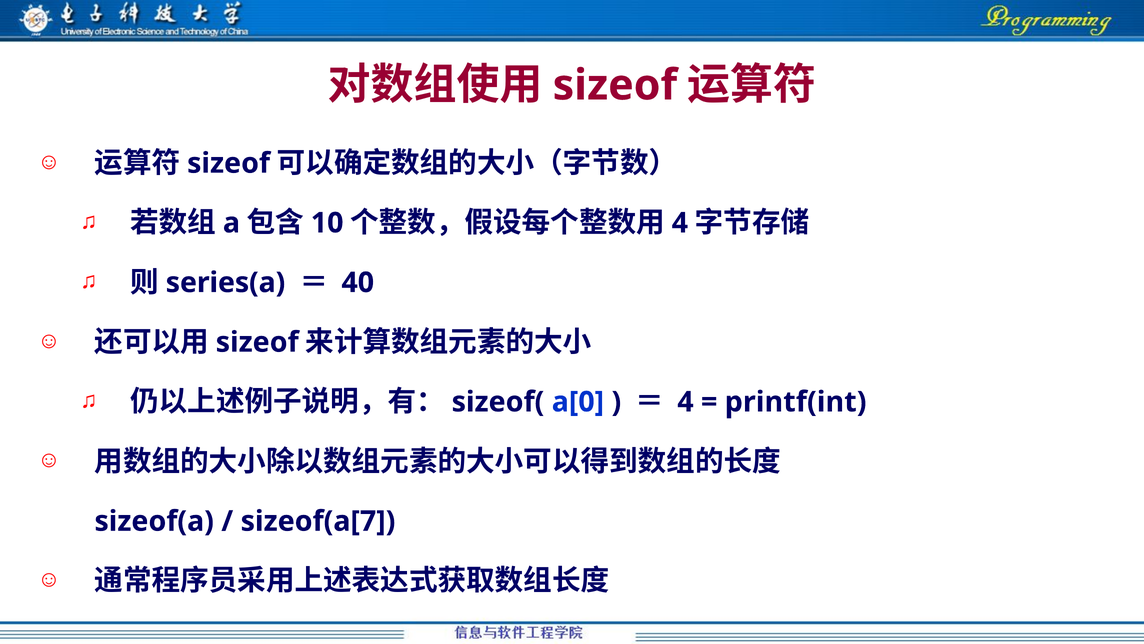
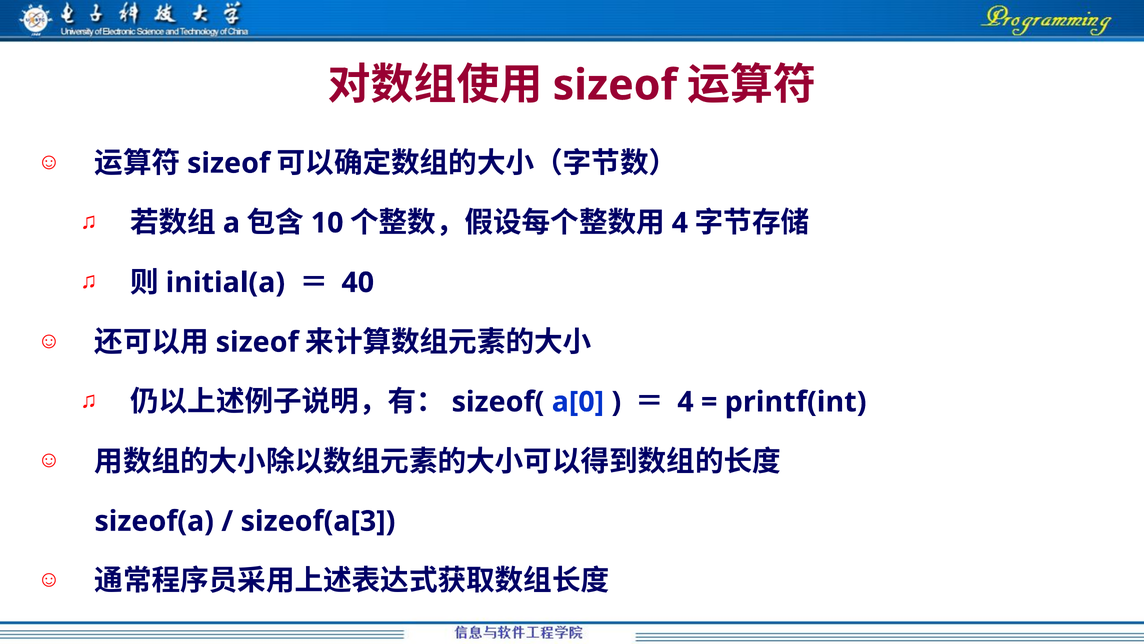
series(a: series(a -> initial(a
sizeof(a[7: sizeof(a[7 -> sizeof(a[3
